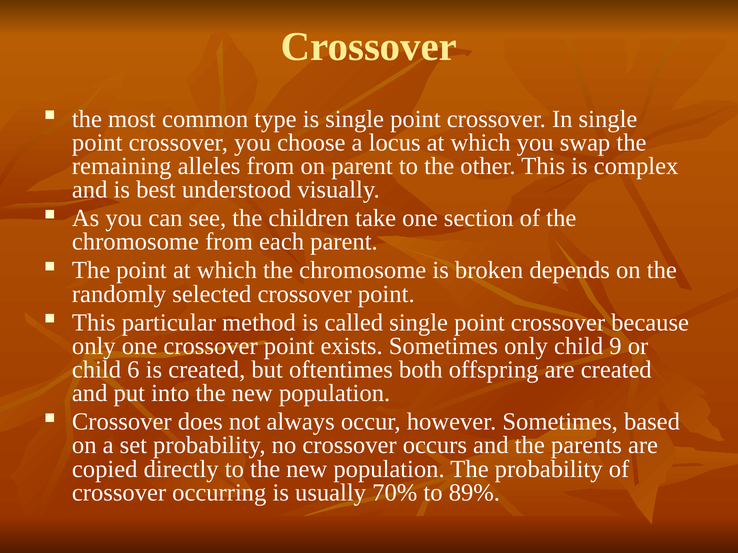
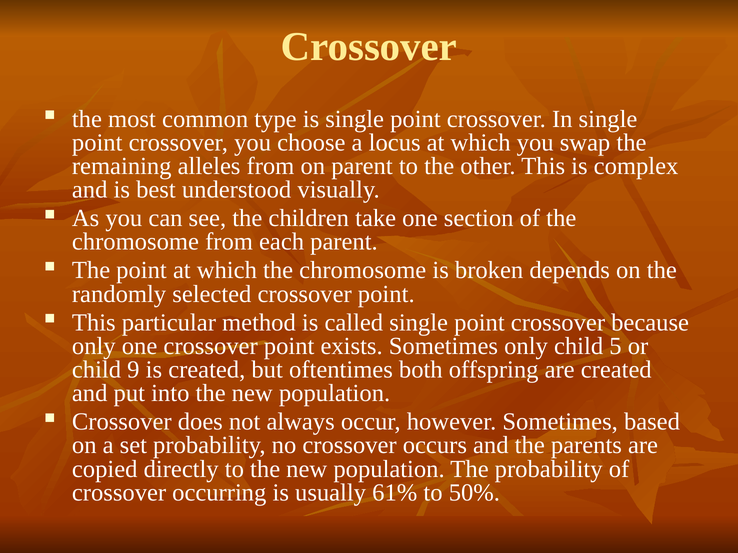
9: 9 -> 5
6: 6 -> 9
70%: 70% -> 61%
89%: 89% -> 50%
